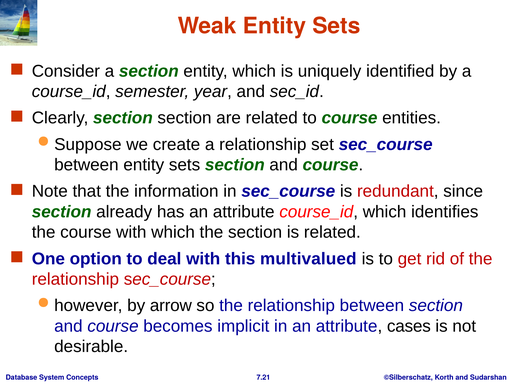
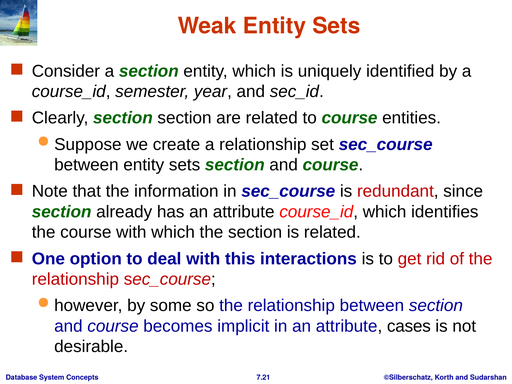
multivalued: multivalued -> interactions
arrow: arrow -> some
